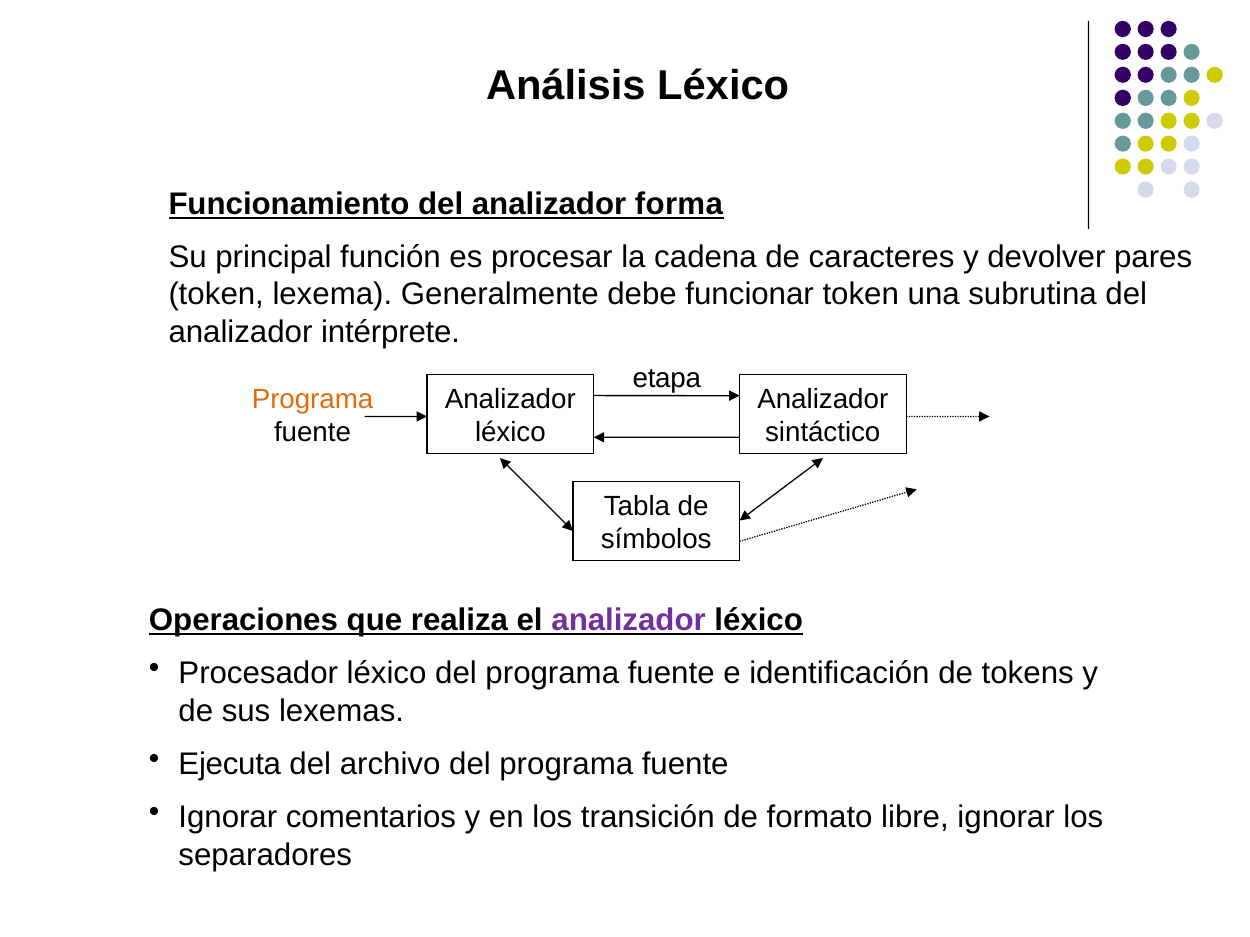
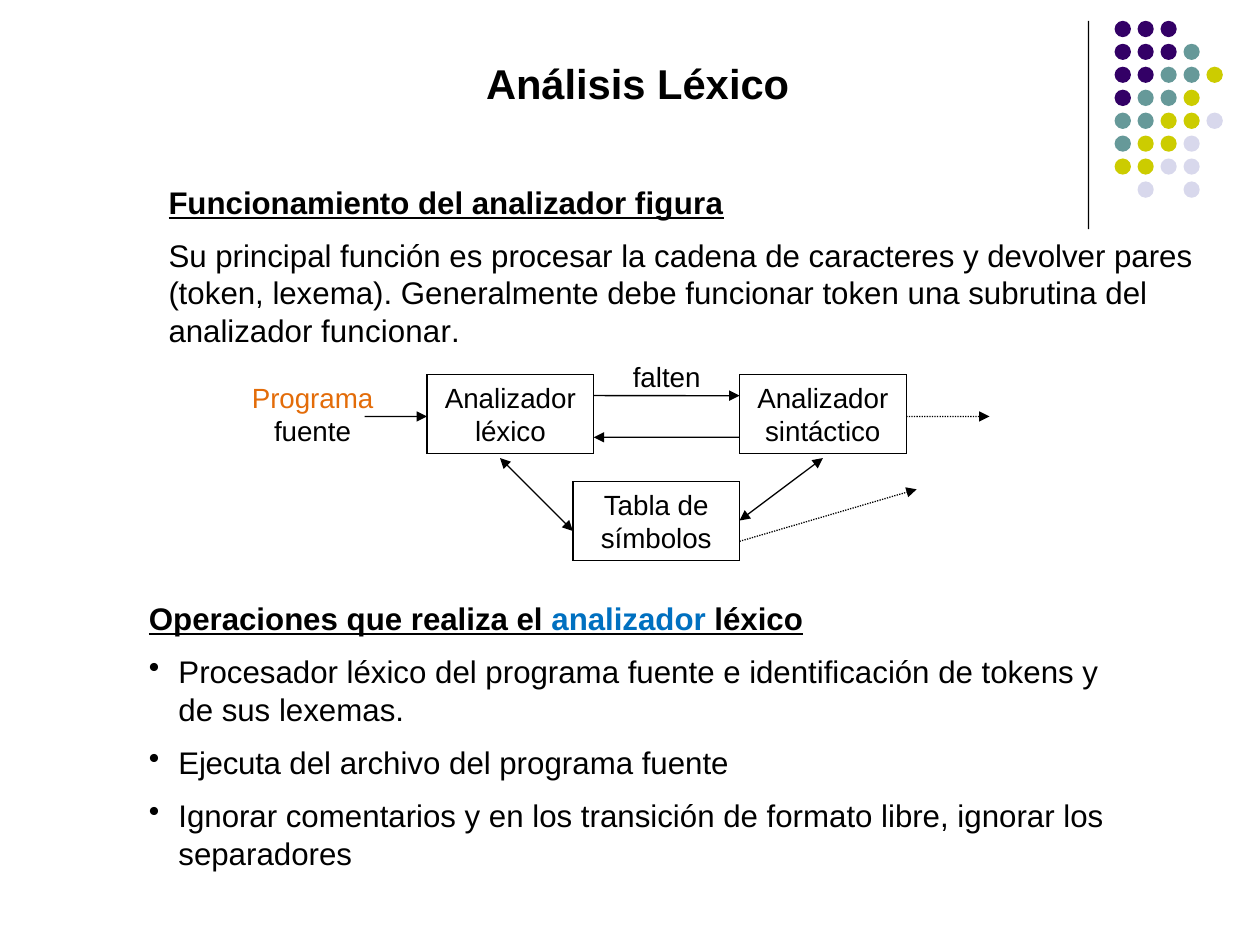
forma: forma -> figura
analizador intérprete: intérprete -> funcionar
etapa: etapa -> falten
analizador at (629, 621) colour: purple -> blue
